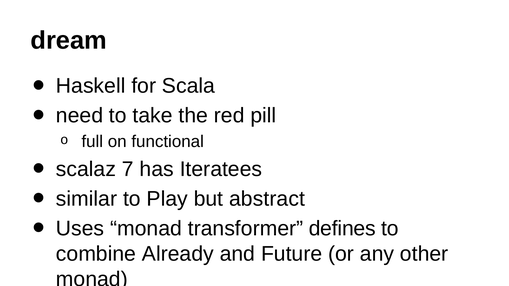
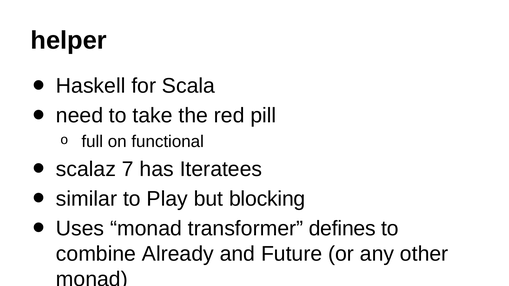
dream: dream -> helper
abstract: abstract -> blocking
